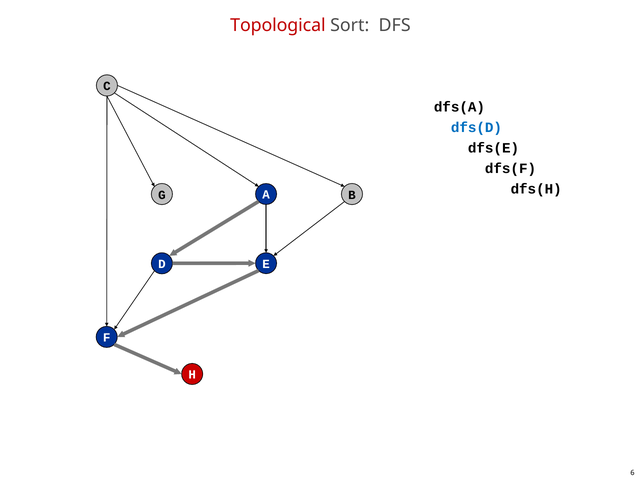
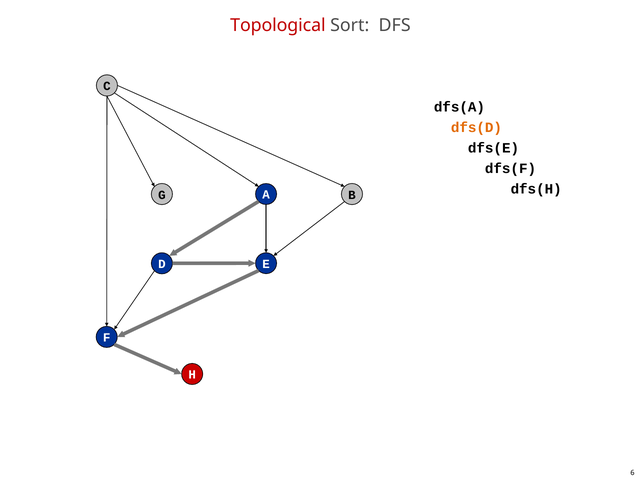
dfs(D colour: blue -> orange
